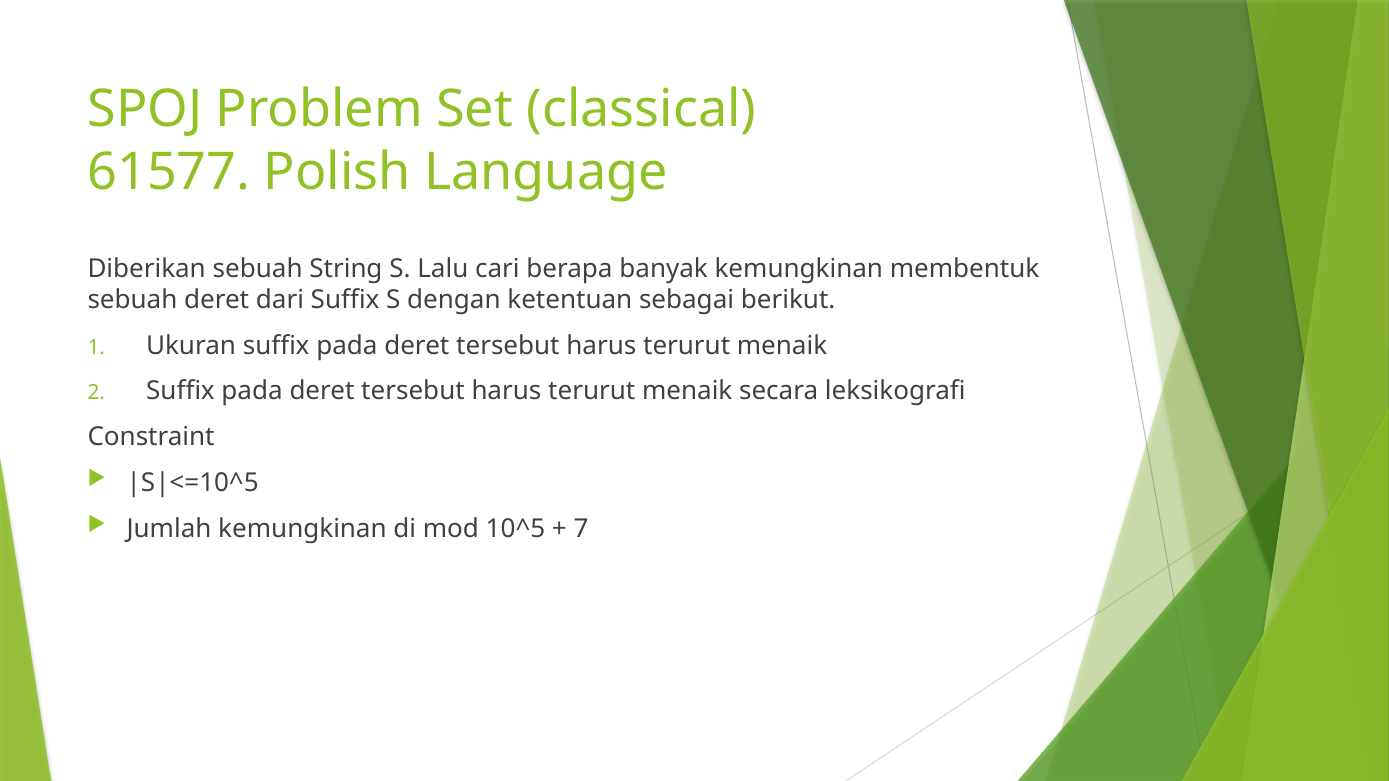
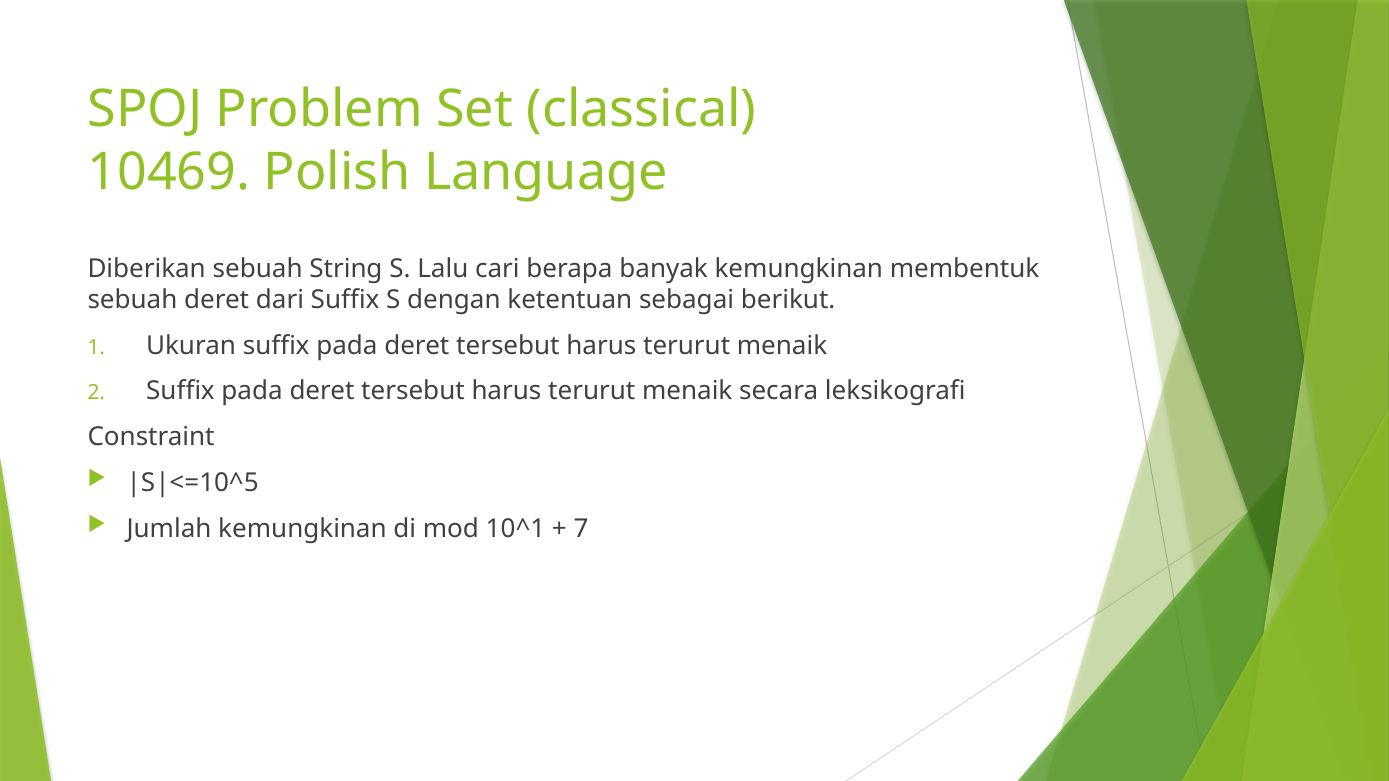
61577: 61577 -> 10469
10^5: 10^5 -> 10^1
